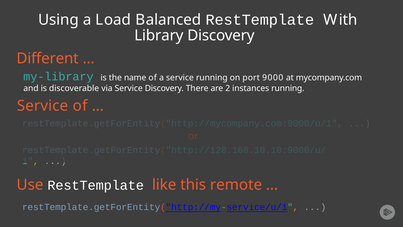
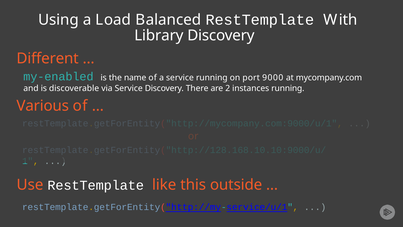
my-library: my-library -> my-enabled
Service at (43, 106): Service -> Various
remote: remote -> outside
